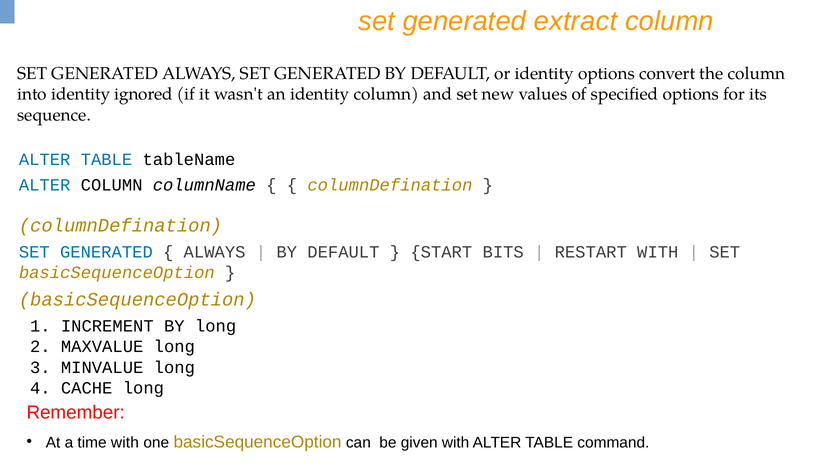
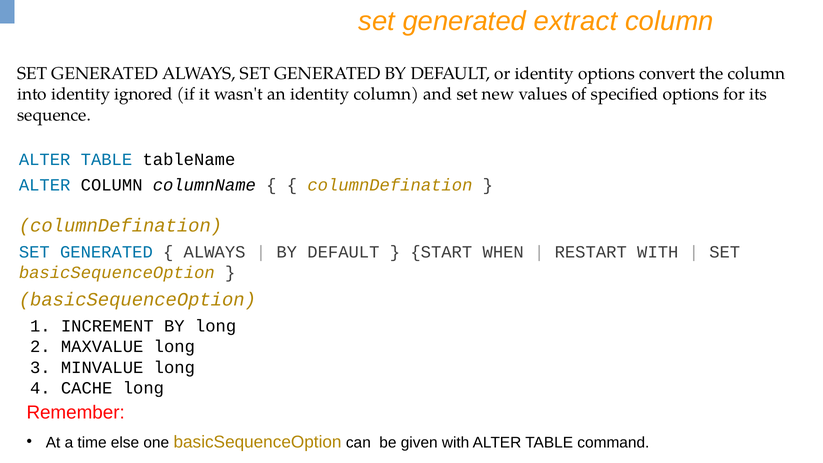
BITS: BITS -> WHEN
time with: with -> else
